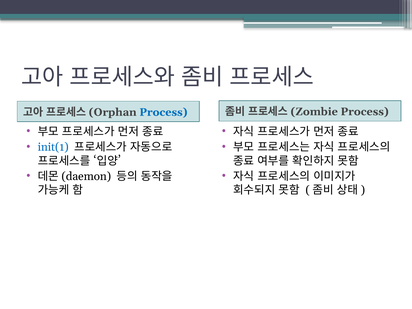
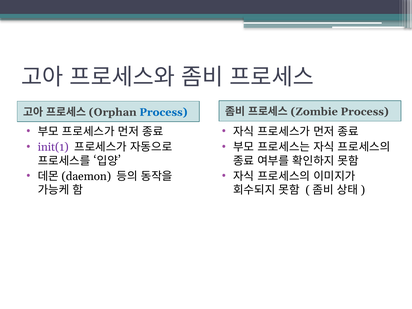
init(1 colour: blue -> purple
